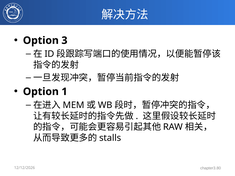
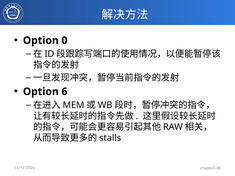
3: 3 -> 0
1: 1 -> 6
